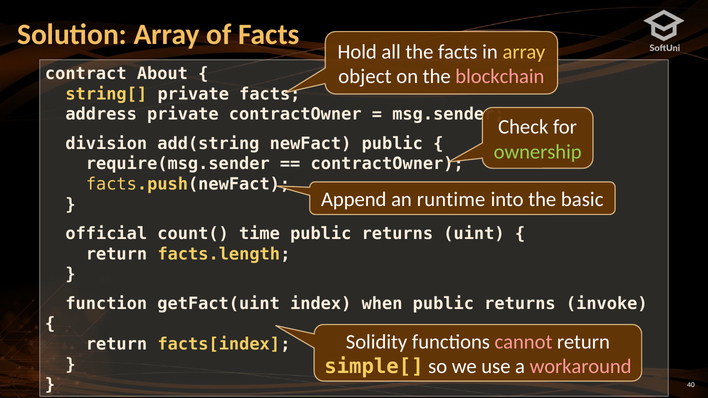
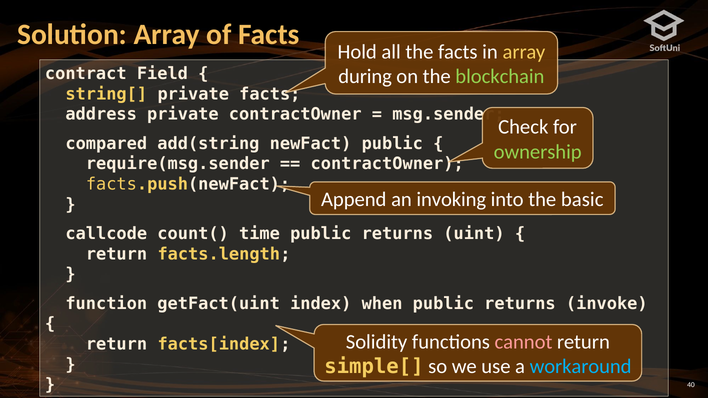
About: About -> Field
object: object -> during
blockchain colour: pink -> light green
division: division -> compared
runtime: runtime -> invoking
official: official -> callcode
workaround colour: pink -> light blue
